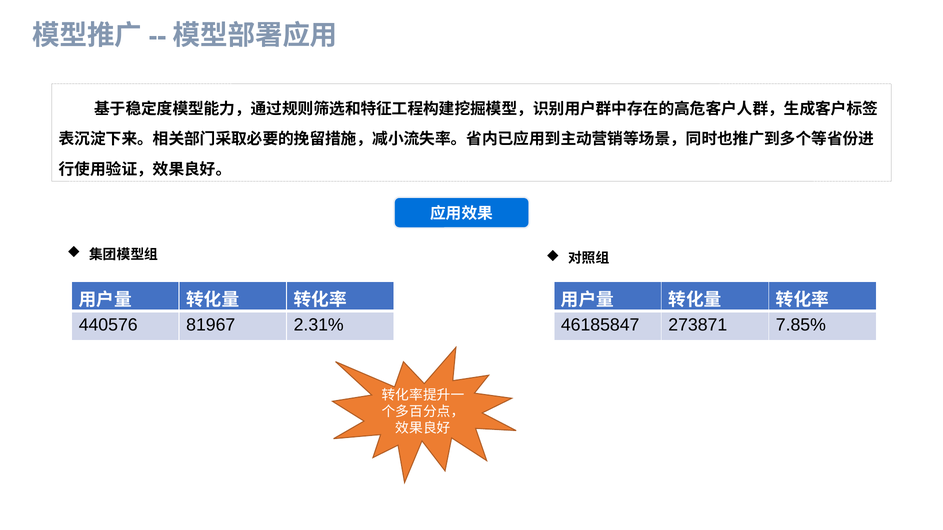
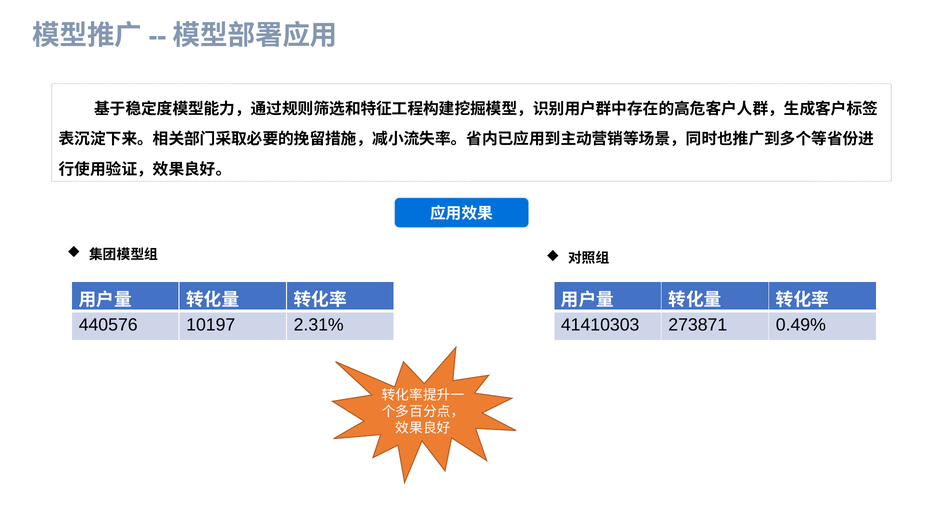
81967: 81967 -> 10197
46185847: 46185847 -> 41410303
7.85%: 7.85% -> 0.49%
